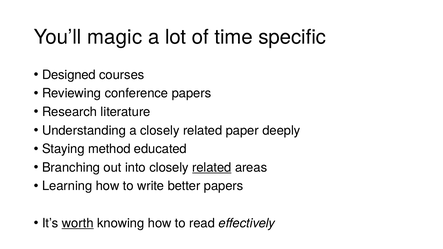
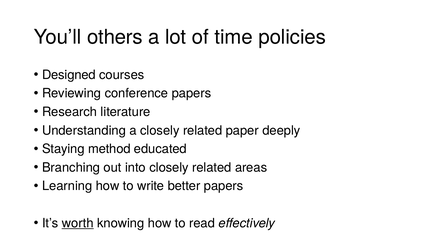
magic: magic -> others
specific: specific -> policies
related at (212, 168) underline: present -> none
